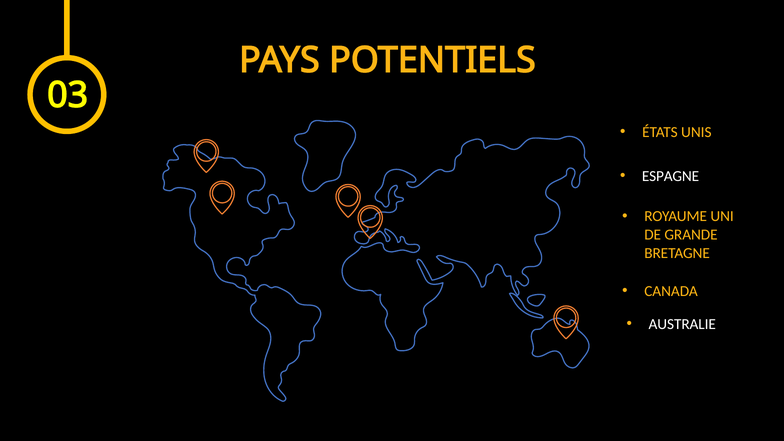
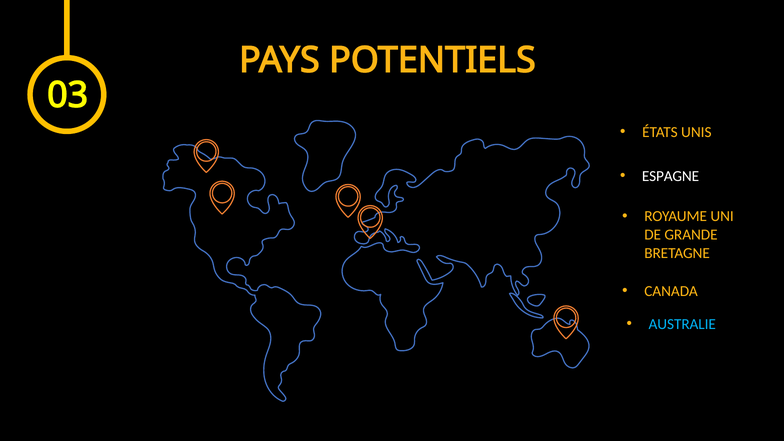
AUSTRALIE colour: white -> light blue
